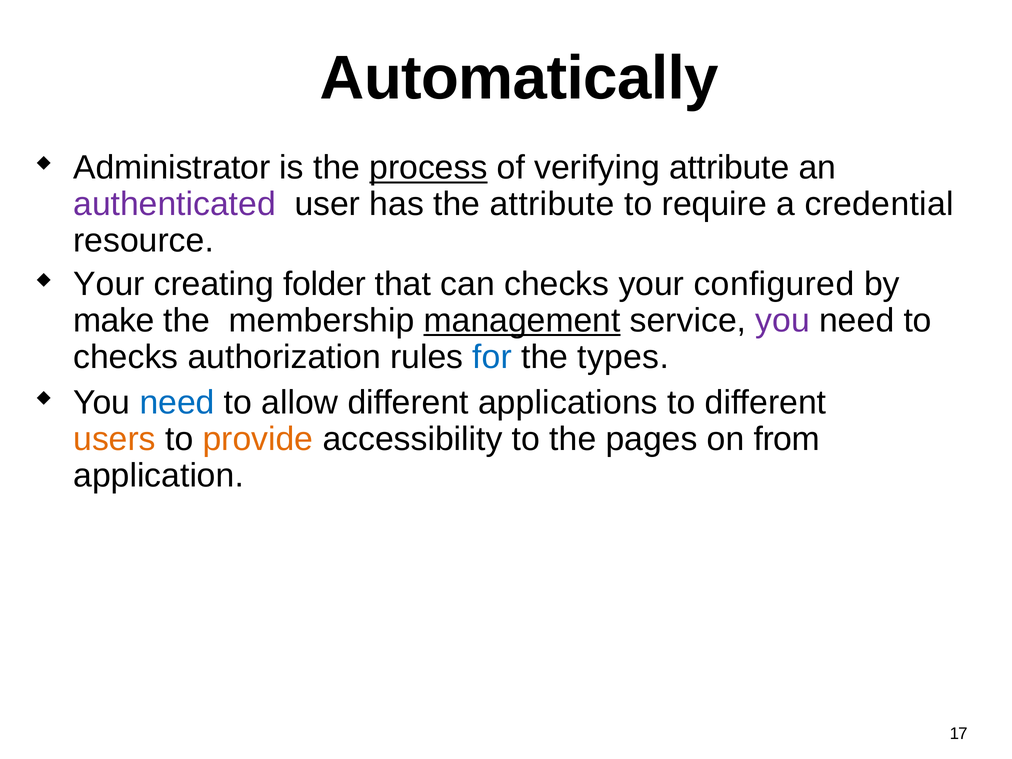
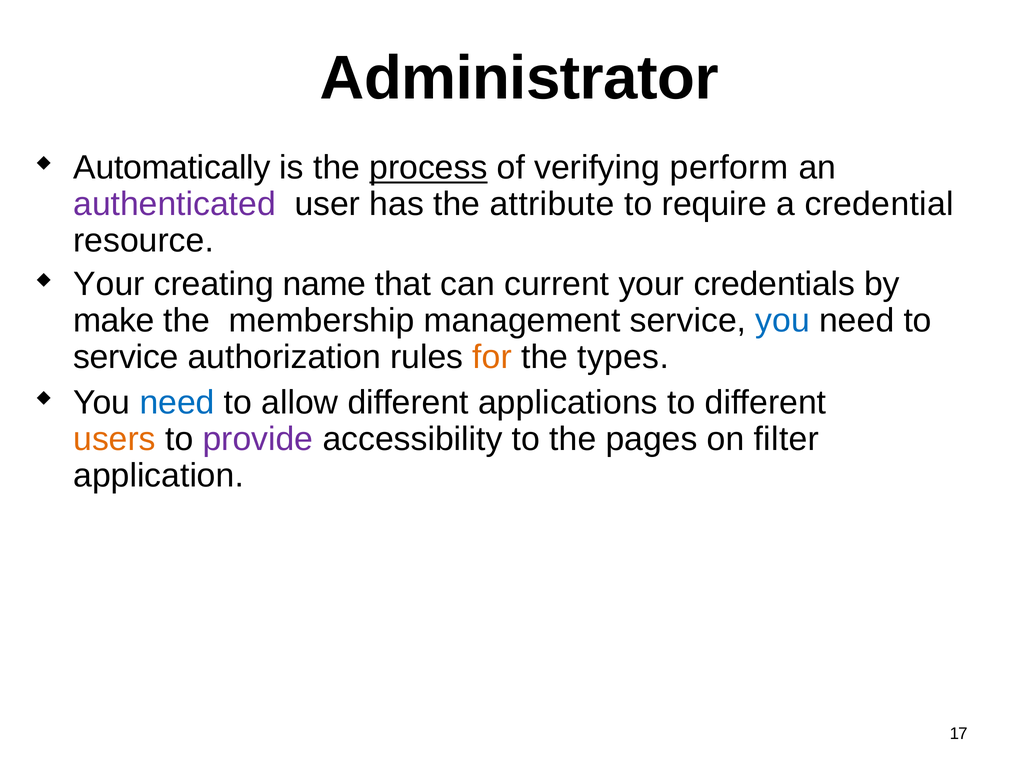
Automatically: Automatically -> Administrator
Administrator: Administrator -> Automatically
verifying attribute: attribute -> perform
folder: folder -> name
can checks: checks -> current
configured: configured -> credentials
management underline: present -> none
you at (783, 321) colour: purple -> blue
checks at (126, 357): checks -> service
for colour: blue -> orange
provide colour: orange -> purple
from: from -> filter
